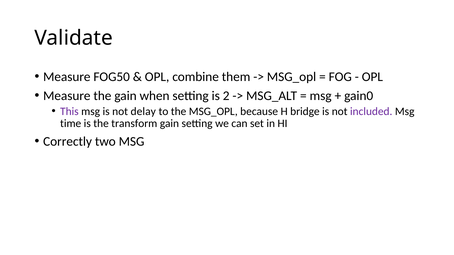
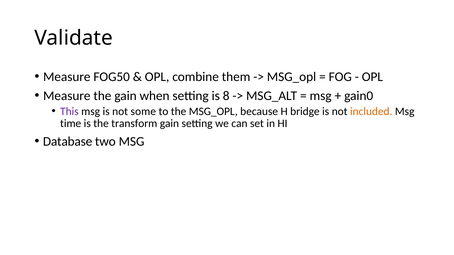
2: 2 -> 8
delay: delay -> some
included colour: purple -> orange
Correctly: Correctly -> Database
